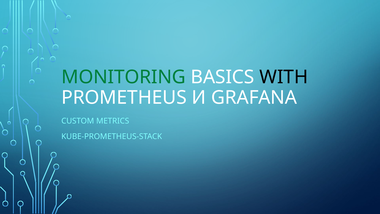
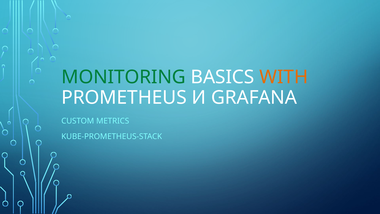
WITH colour: black -> orange
